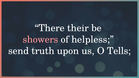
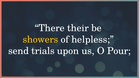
showers colour: pink -> yellow
truth: truth -> trials
Tells: Tells -> Pour
